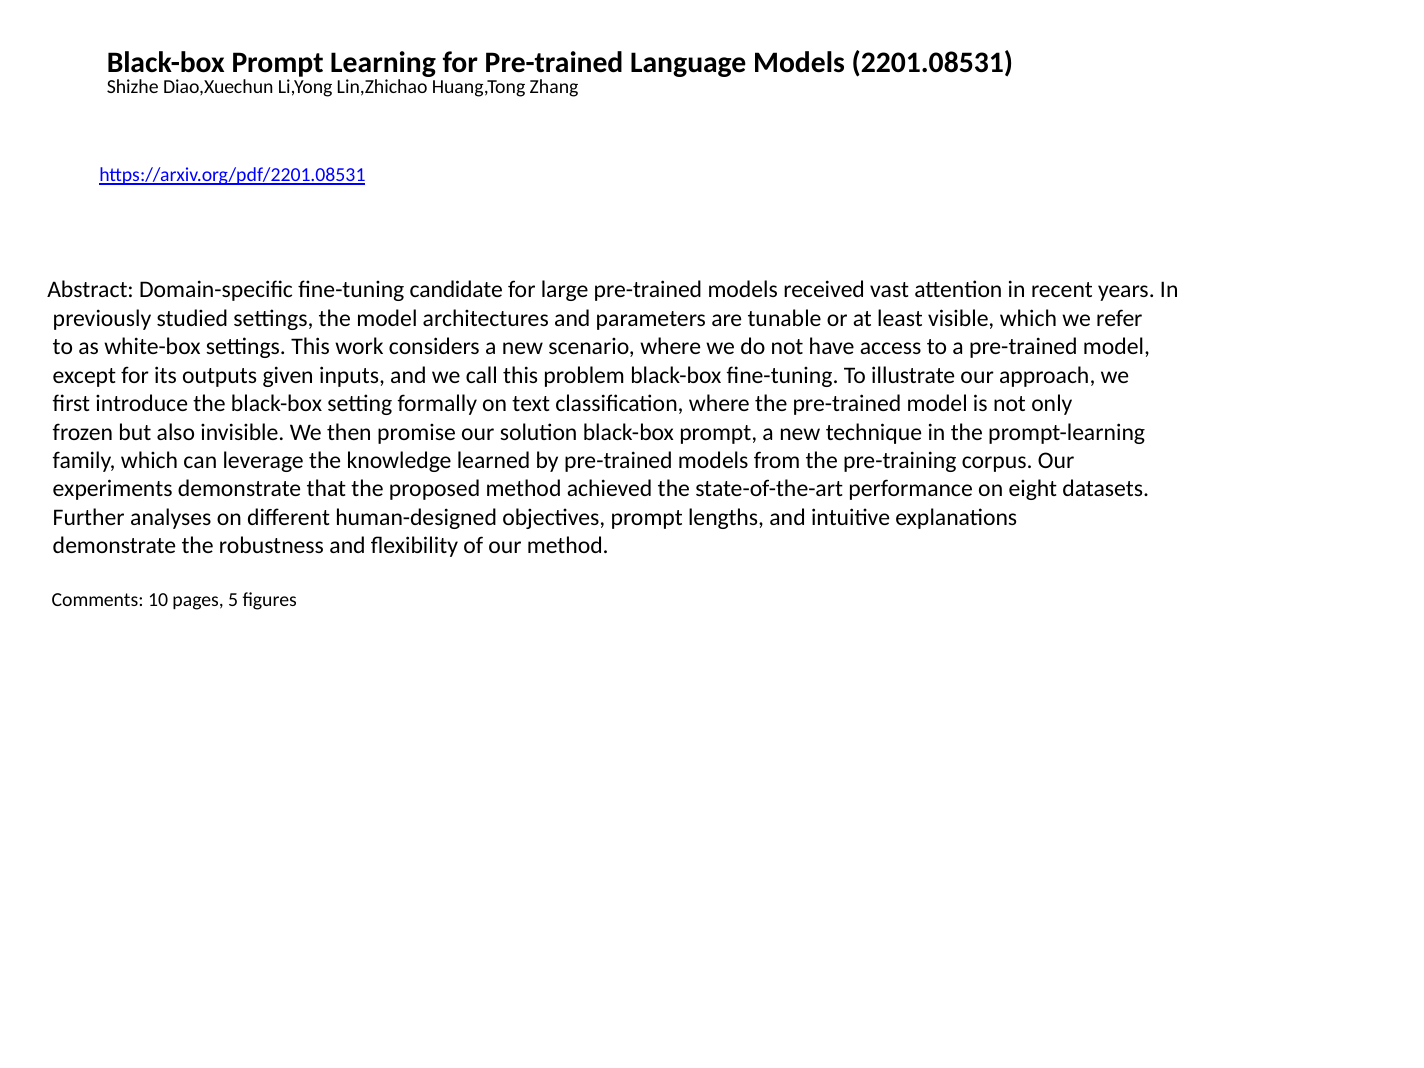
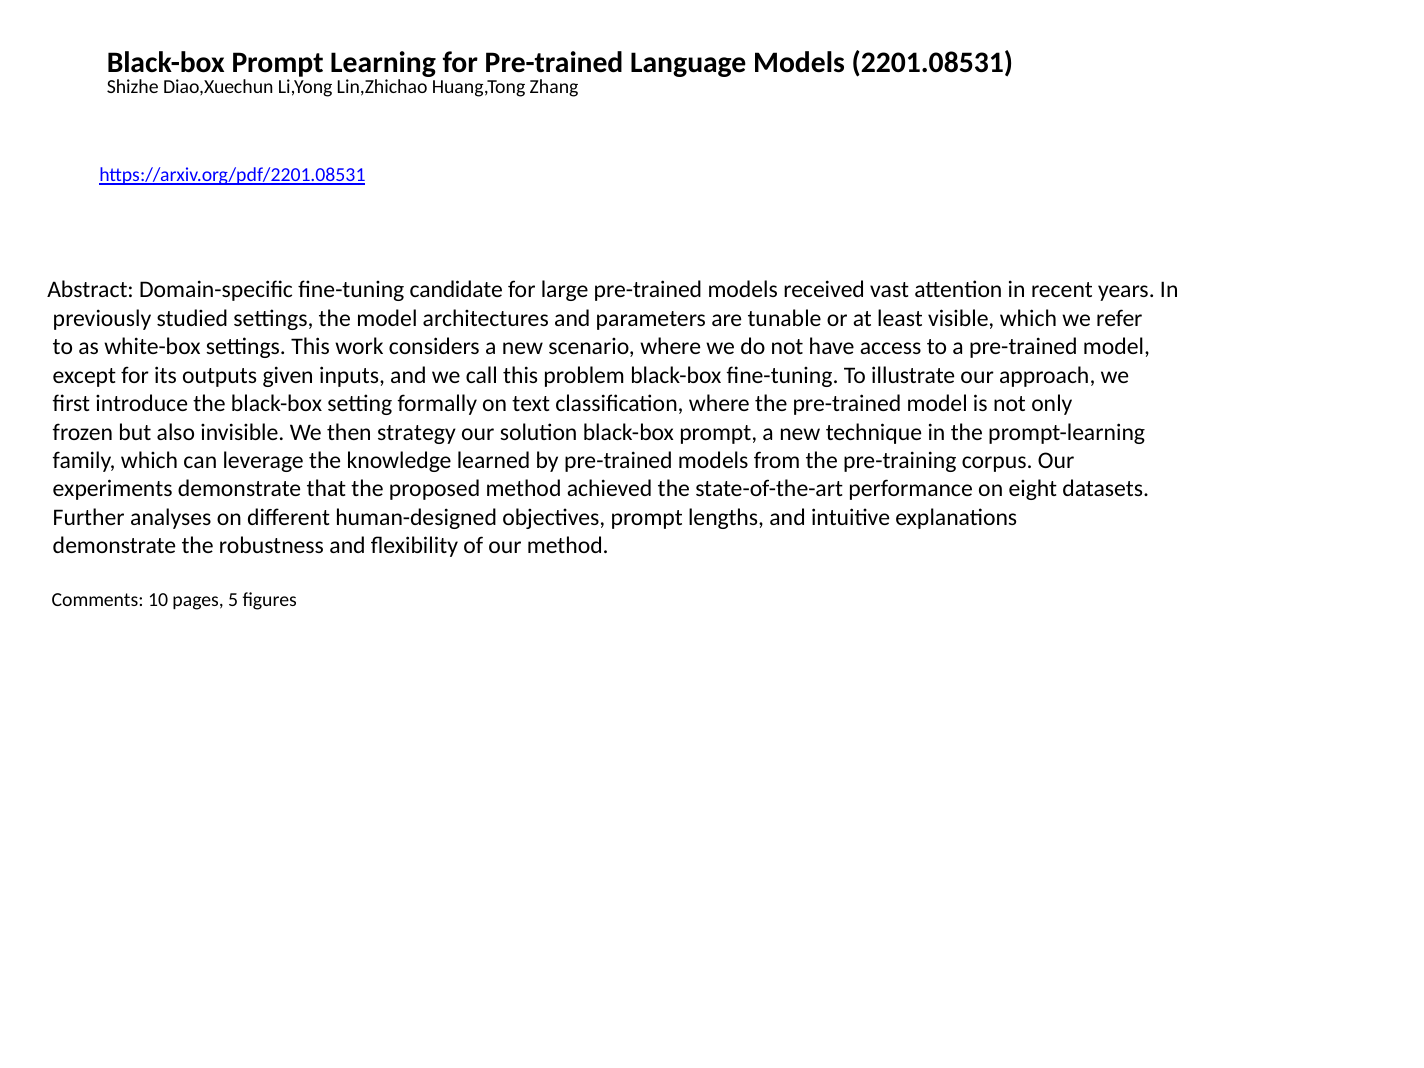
promise: promise -> strategy
